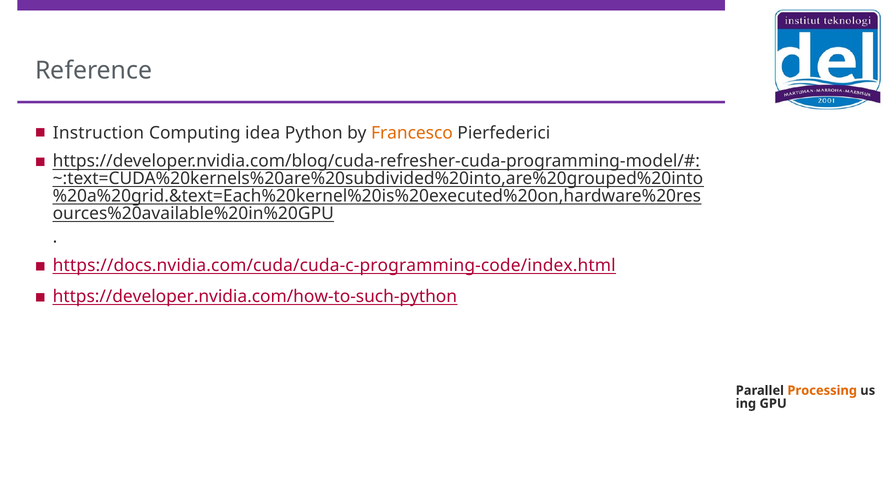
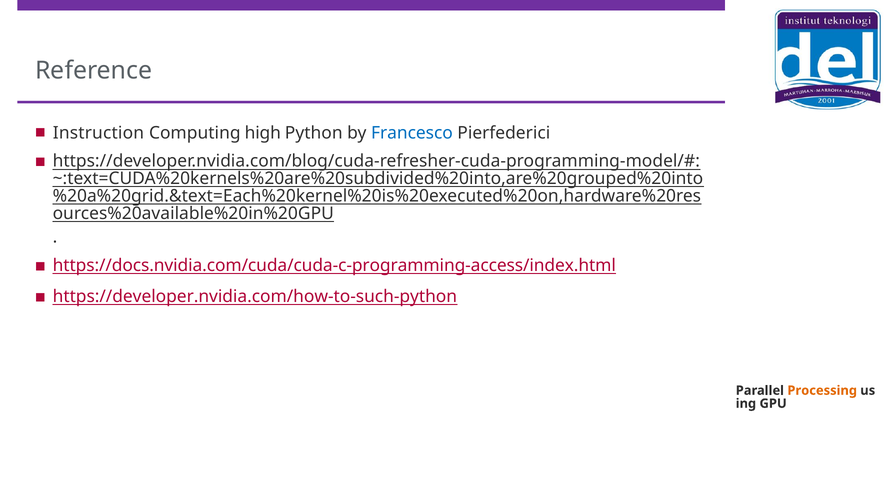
idea: idea -> high
Francesco colour: orange -> blue
https://docs.nvidia.com/cuda/cuda-c-programming-code/index.html: https://docs.nvidia.com/cuda/cuda-c-programming-code/index.html -> https://docs.nvidia.com/cuda/cuda-c-programming-access/index.html
